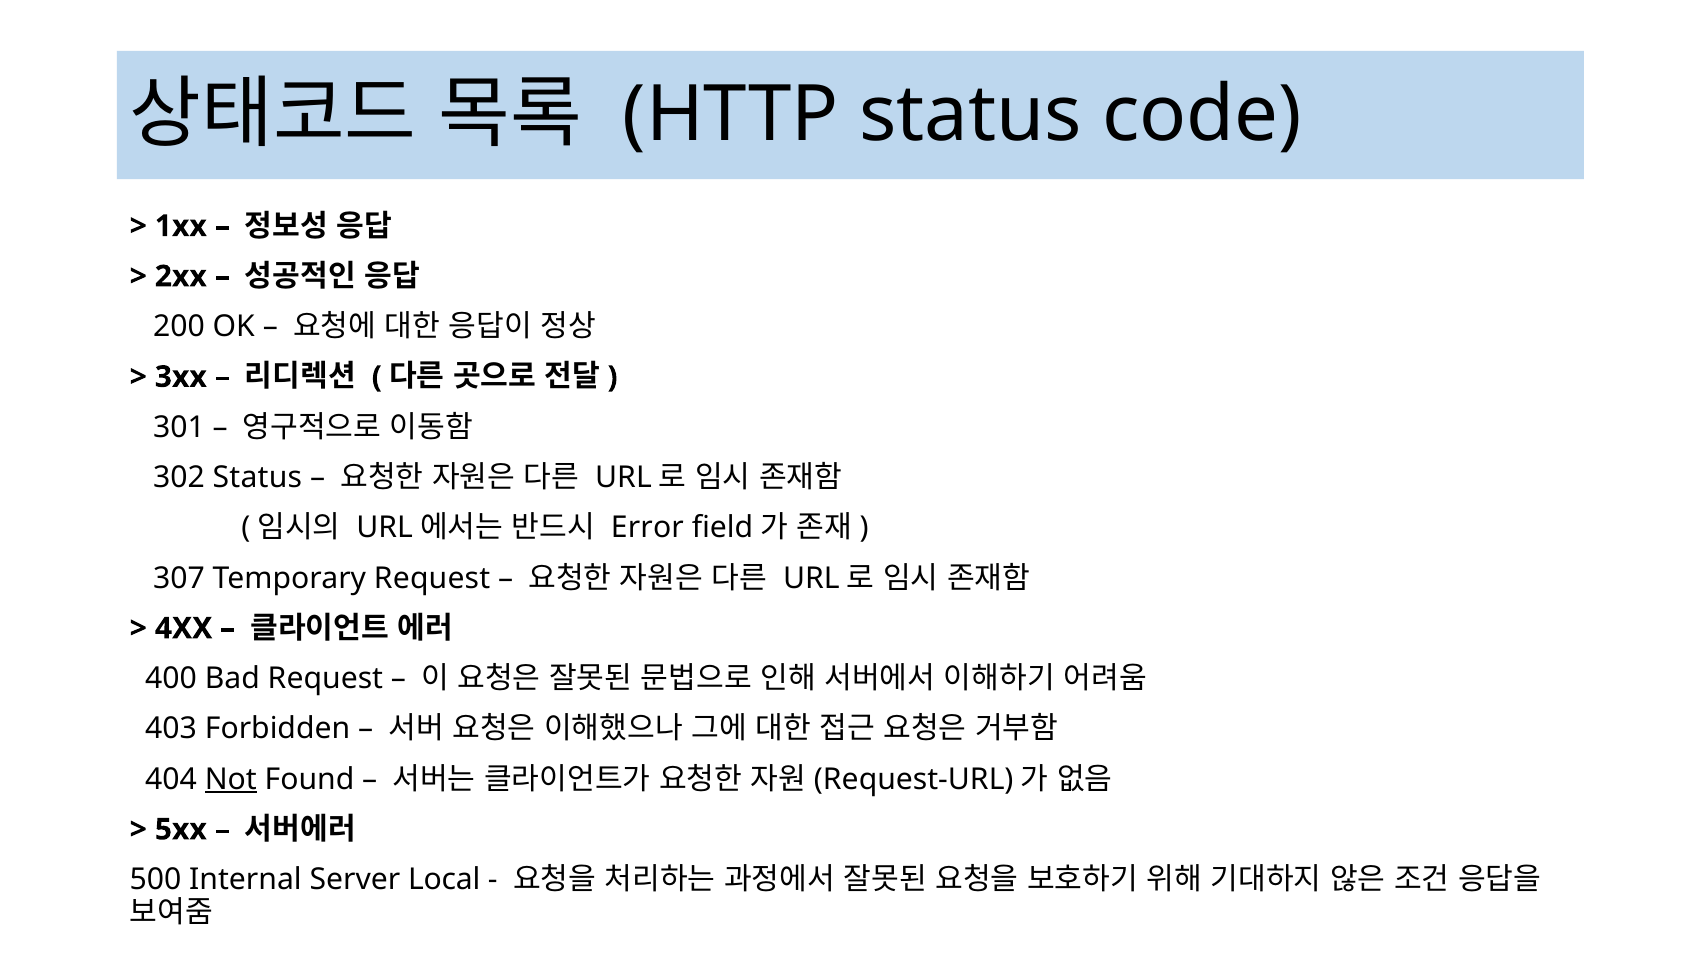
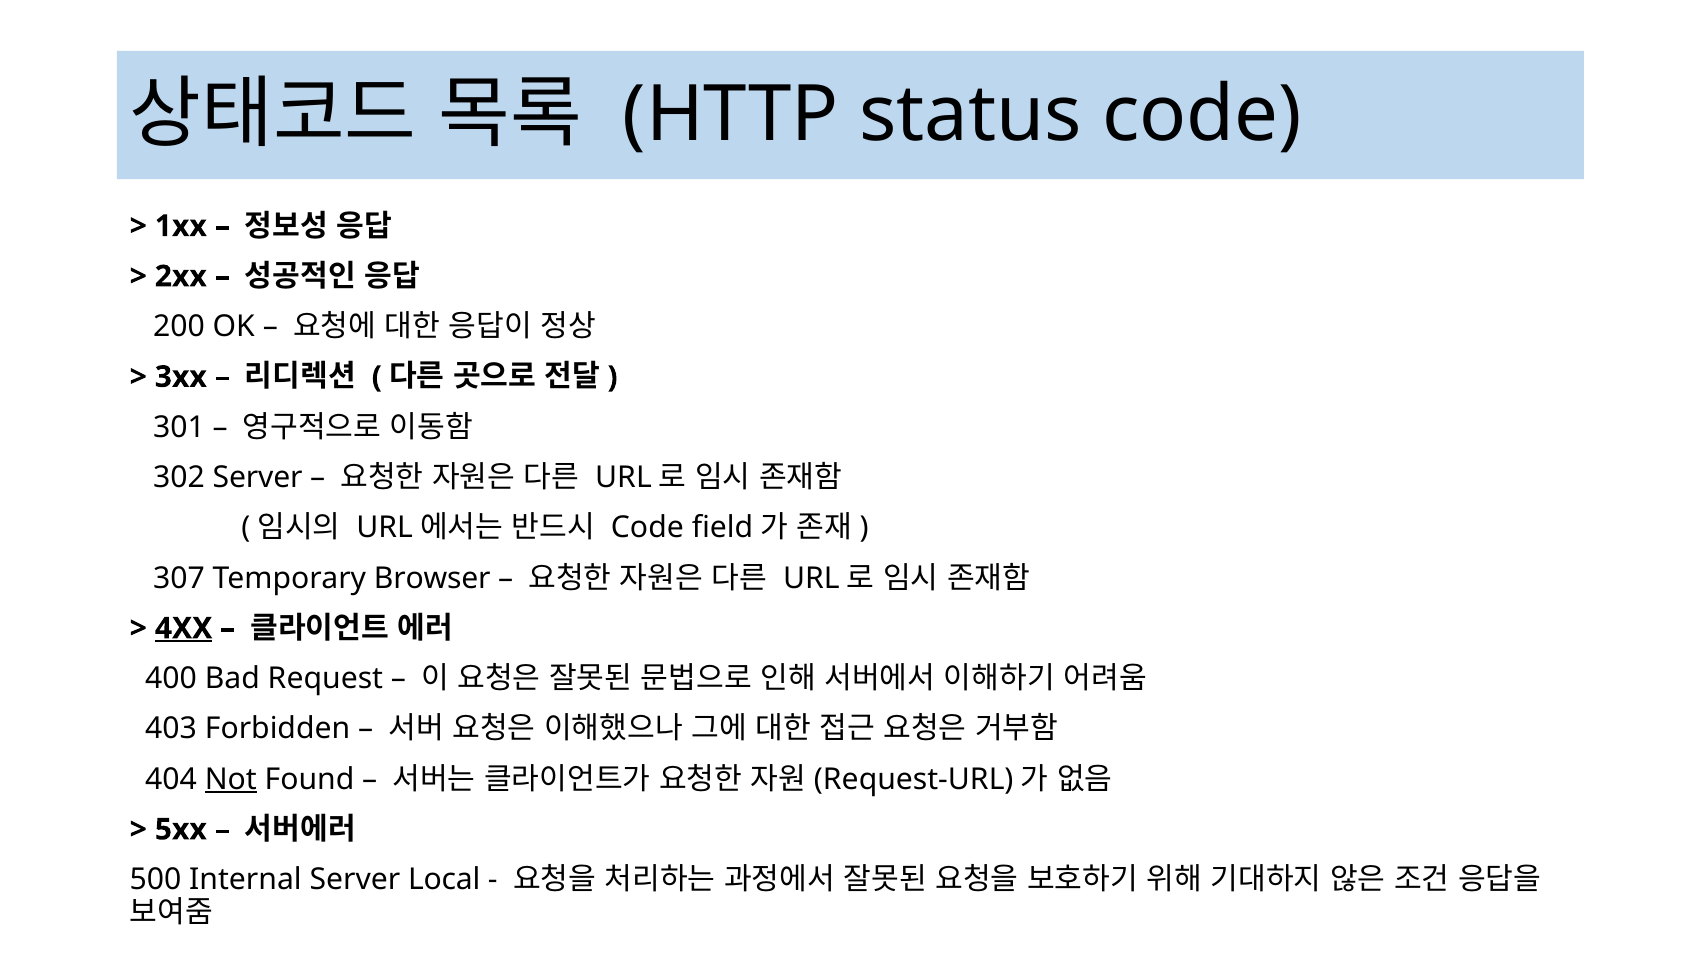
302 Status: Status -> Server
Error at (647, 528): Error -> Code
Temporary Request: Request -> Browser
4XX underline: none -> present
